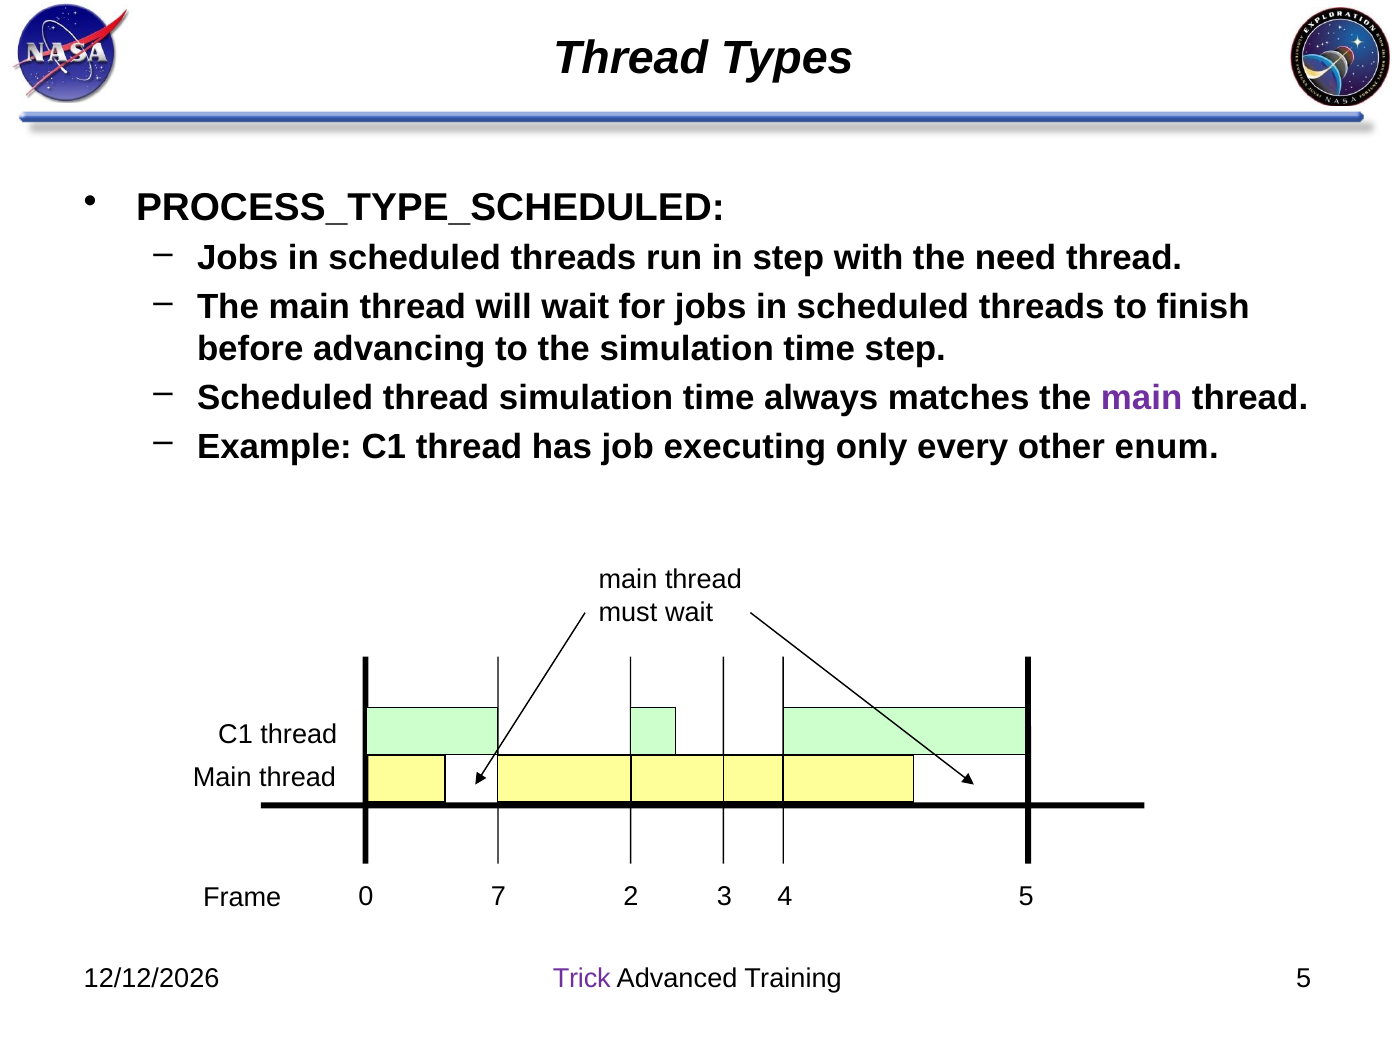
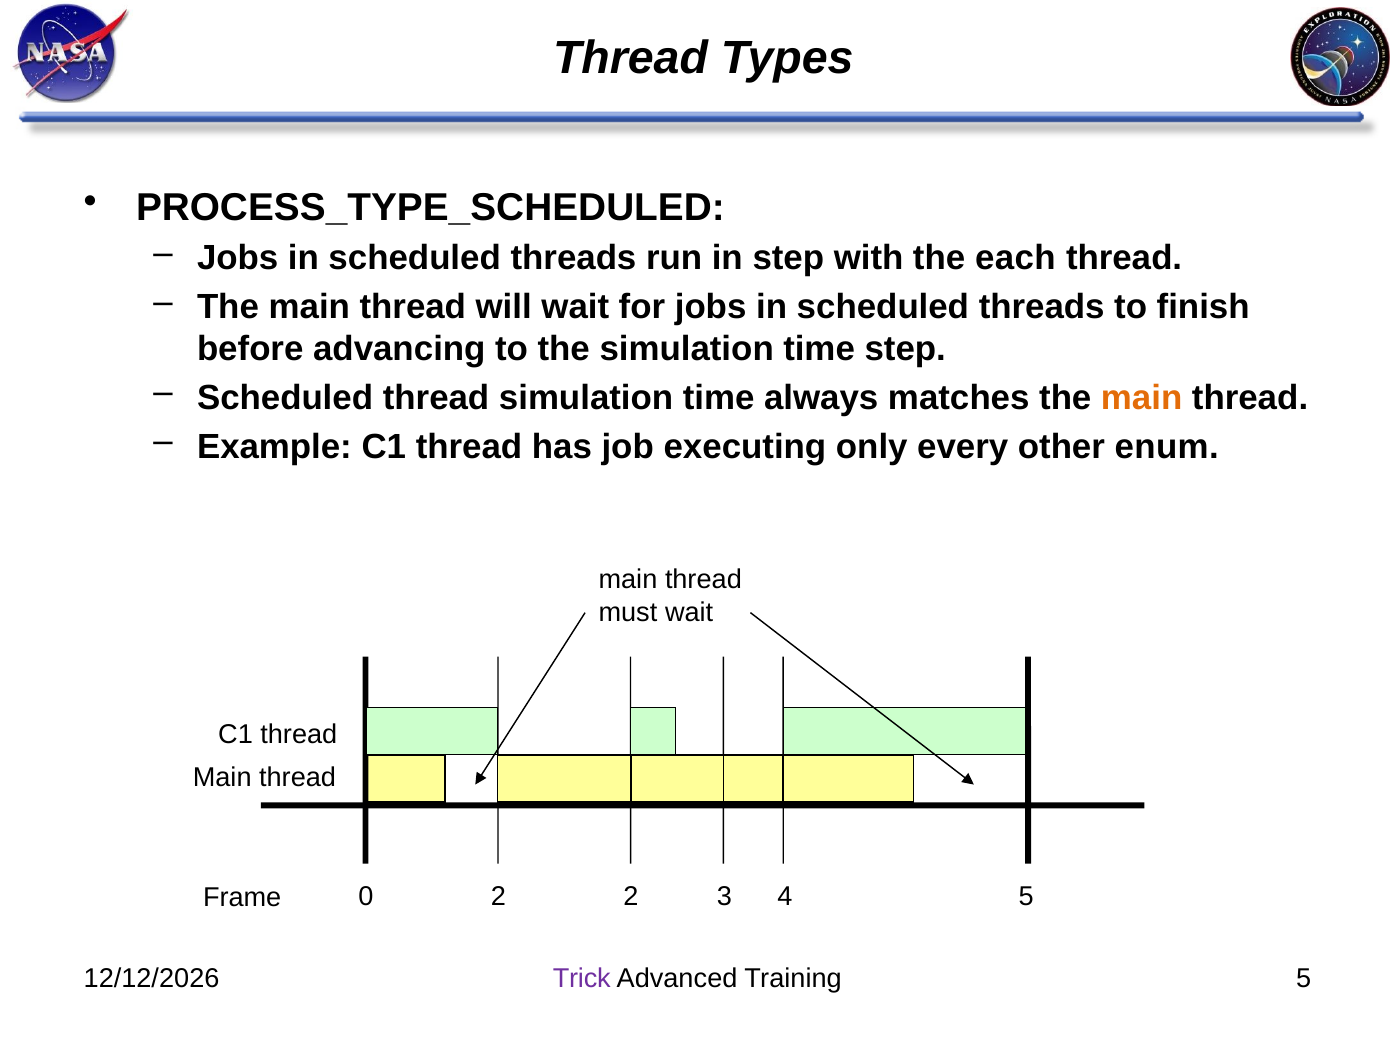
need: need -> each
main at (1142, 398) colour: purple -> orange
0 7: 7 -> 2
